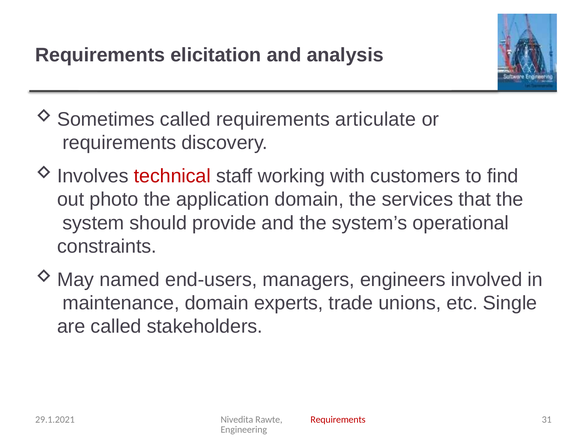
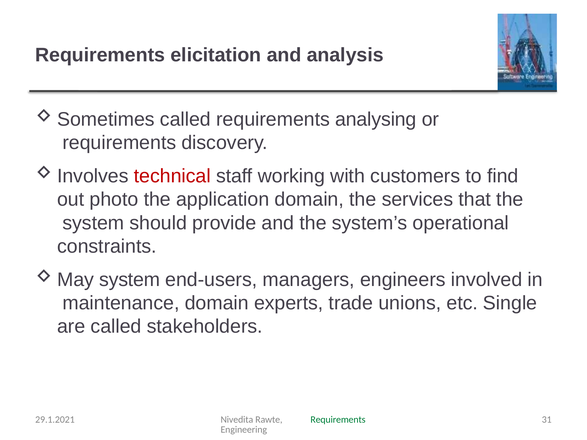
articulate: articulate -> analysing
named at (130, 280): named -> system
Requirements at (338, 420) colour: red -> green
